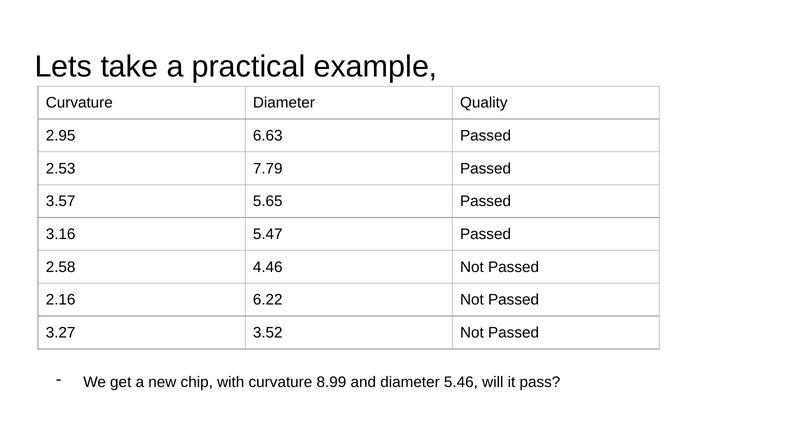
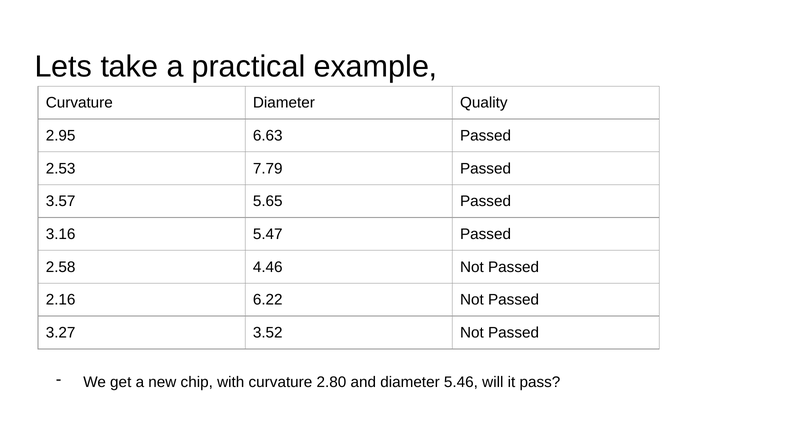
8.99: 8.99 -> 2.80
